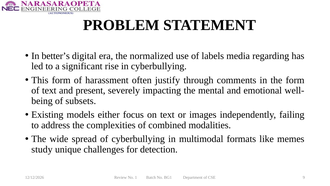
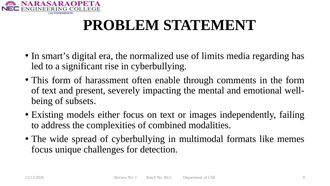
better’s: better’s -> smart’s
labels: labels -> limits
justify: justify -> enable
study at (42, 149): study -> focus
